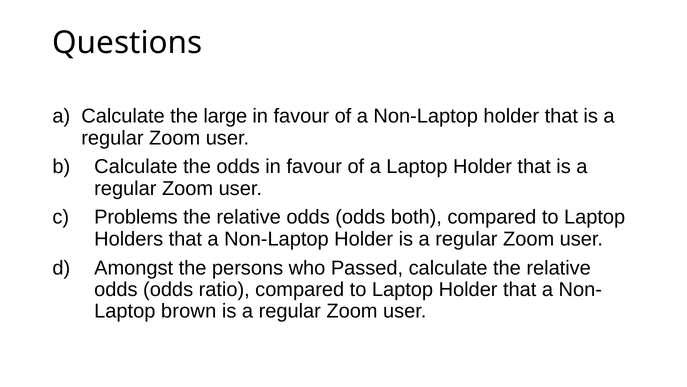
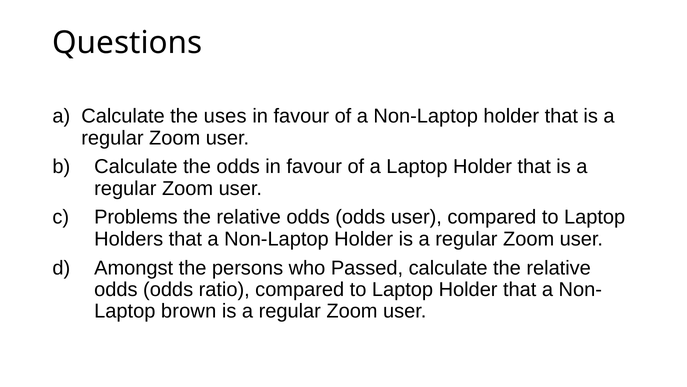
large: large -> uses
odds both: both -> user
